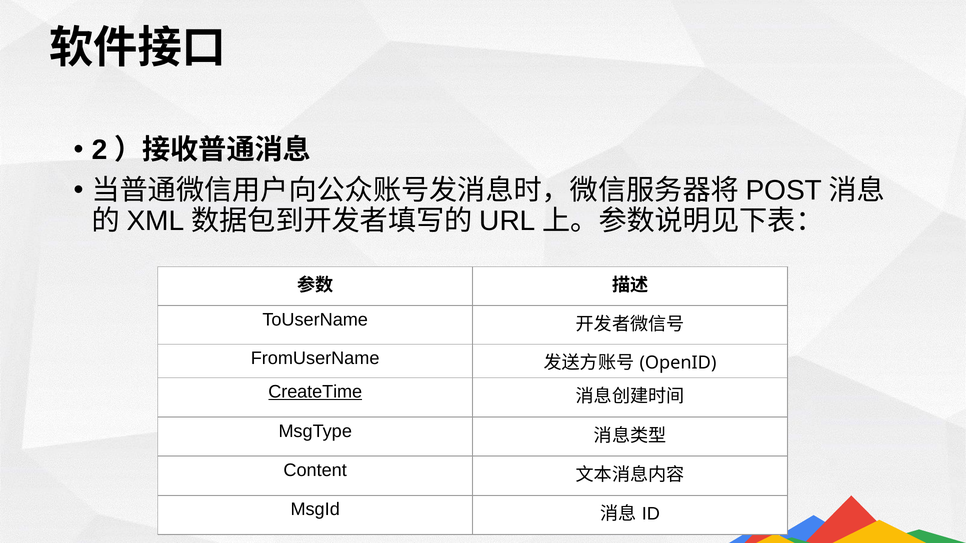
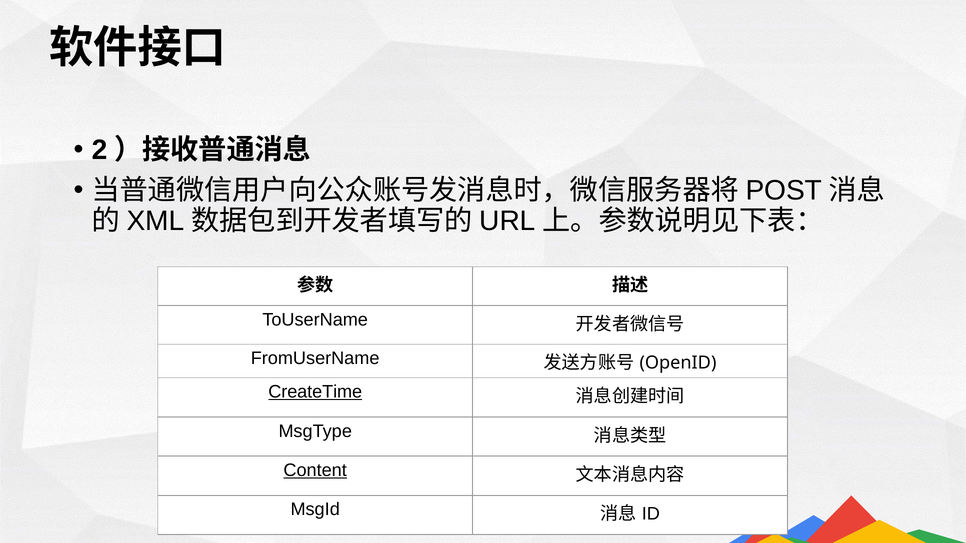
Content underline: none -> present
